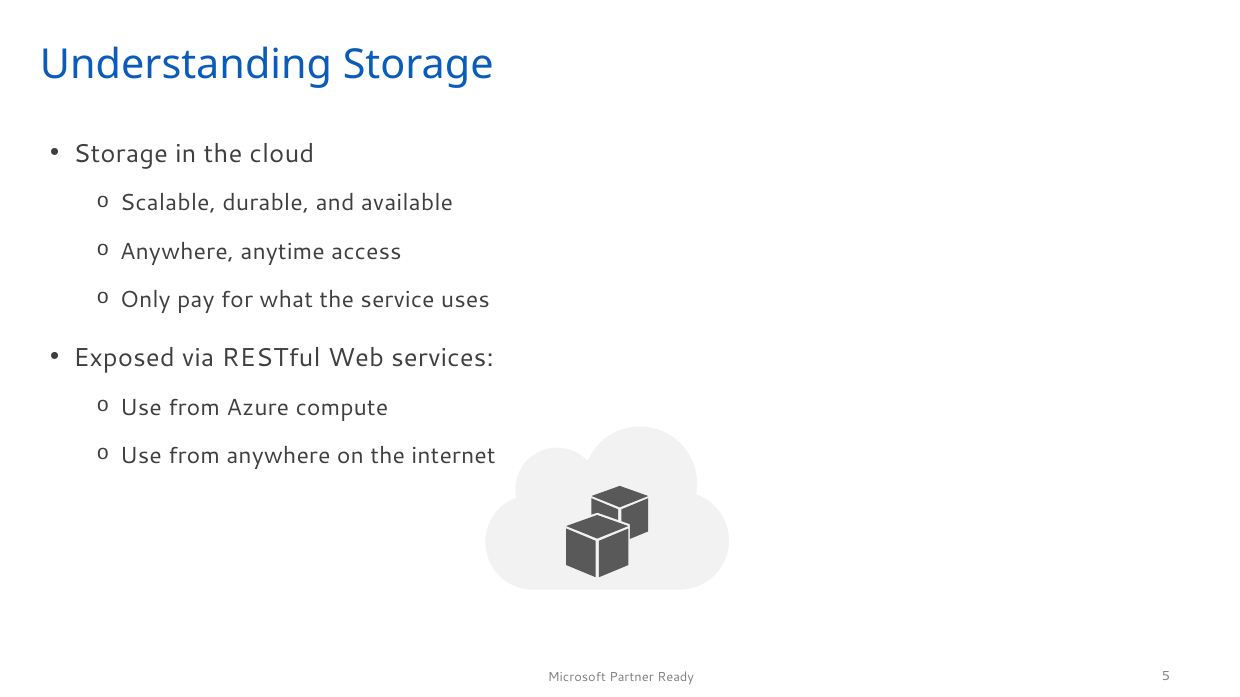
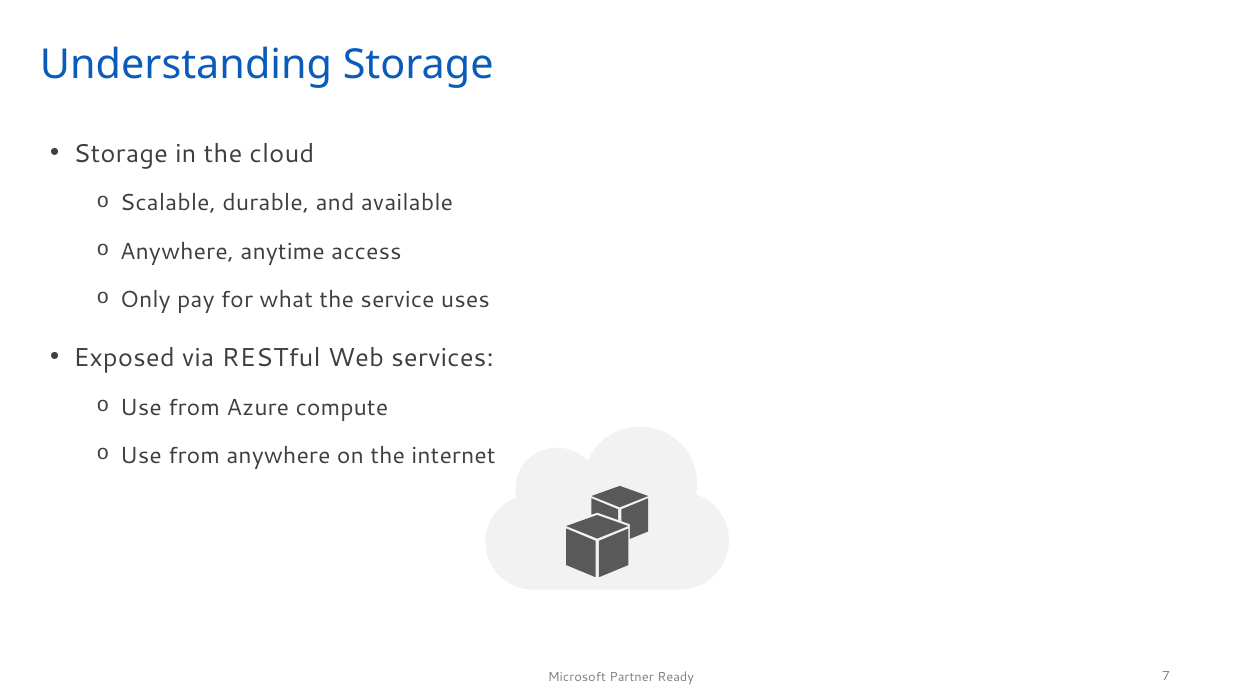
5: 5 -> 7
